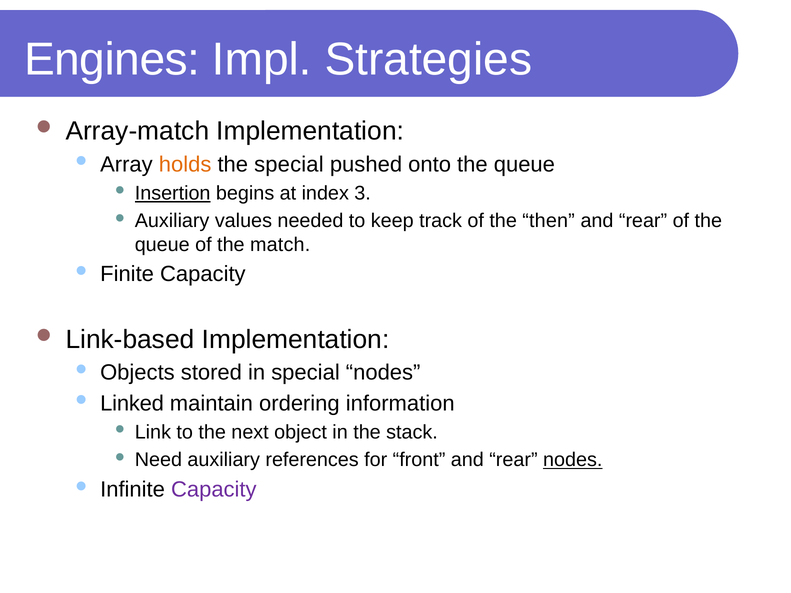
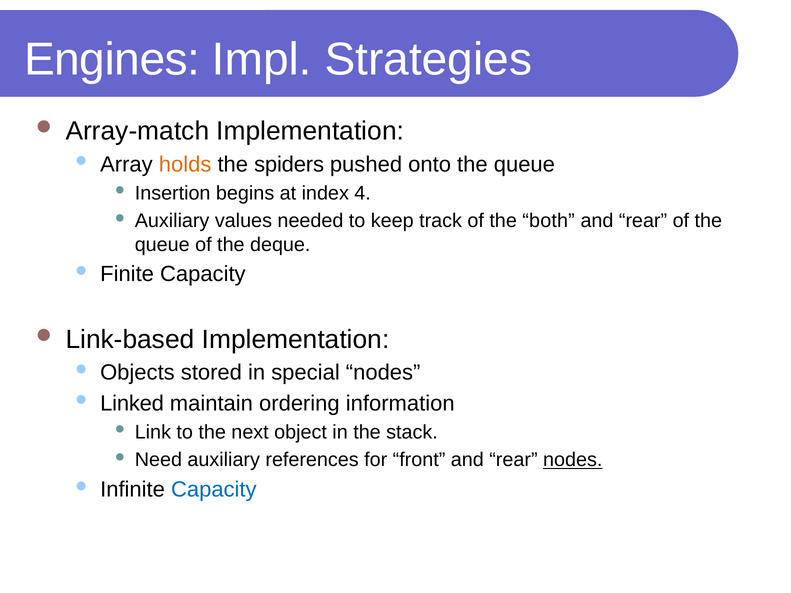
the special: special -> spiders
Insertion underline: present -> none
3: 3 -> 4
then: then -> both
match: match -> deque
Capacity at (214, 490) colour: purple -> blue
